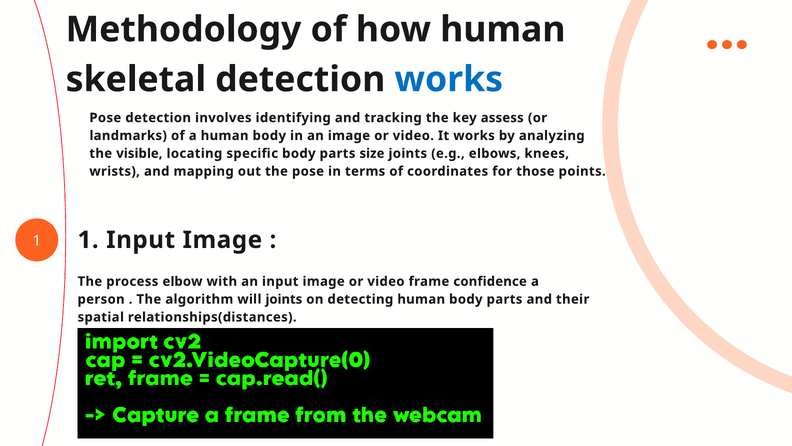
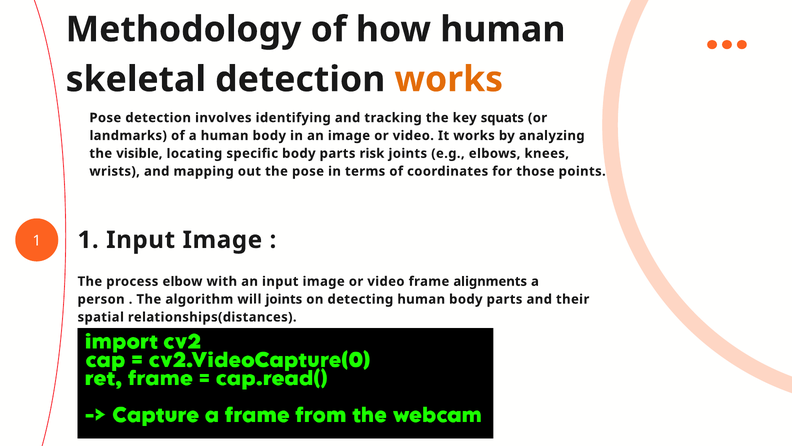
works at (449, 79) colour: blue -> orange
assess: assess -> squats
size: size -> risk
confidence: confidence -> alignments
